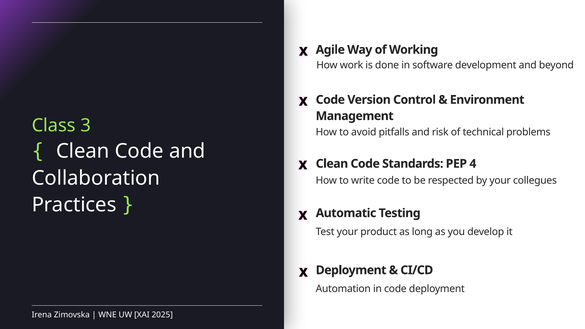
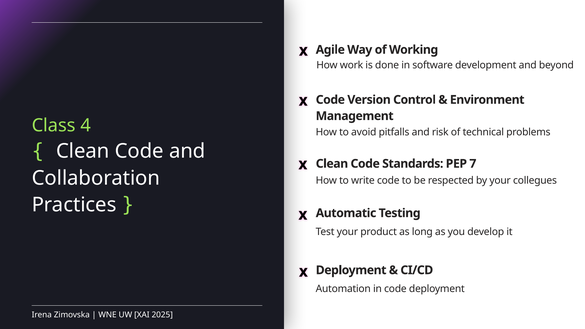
3: 3 -> 4
4: 4 -> 7
